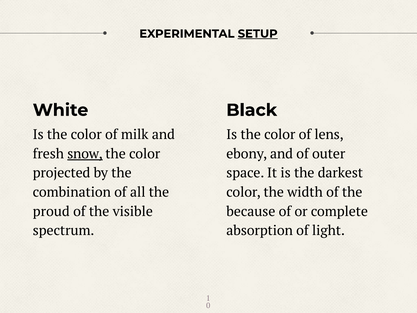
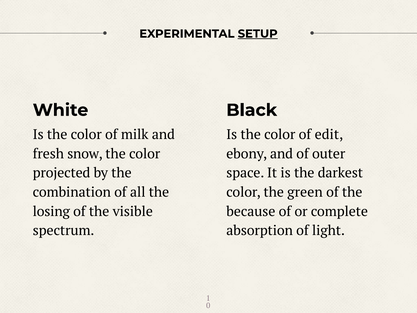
lens: lens -> edit
snow underline: present -> none
width: width -> green
proud: proud -> losing
